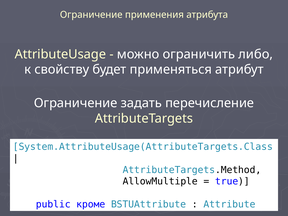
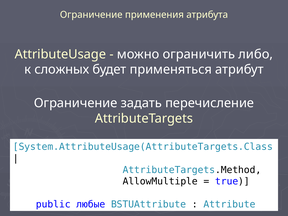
свойству: свойству -> сложных
кроме: кроме -> любые
